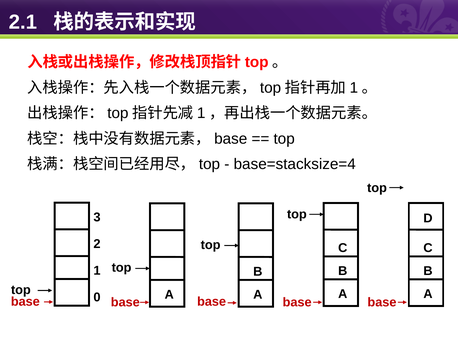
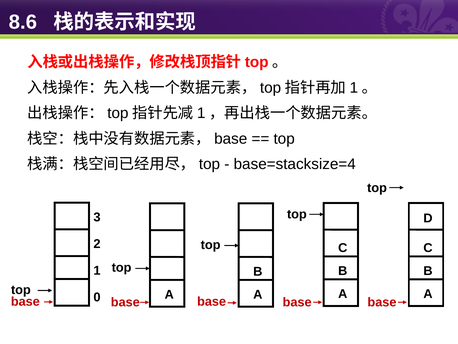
2.1: 2.1 -> 8.6
